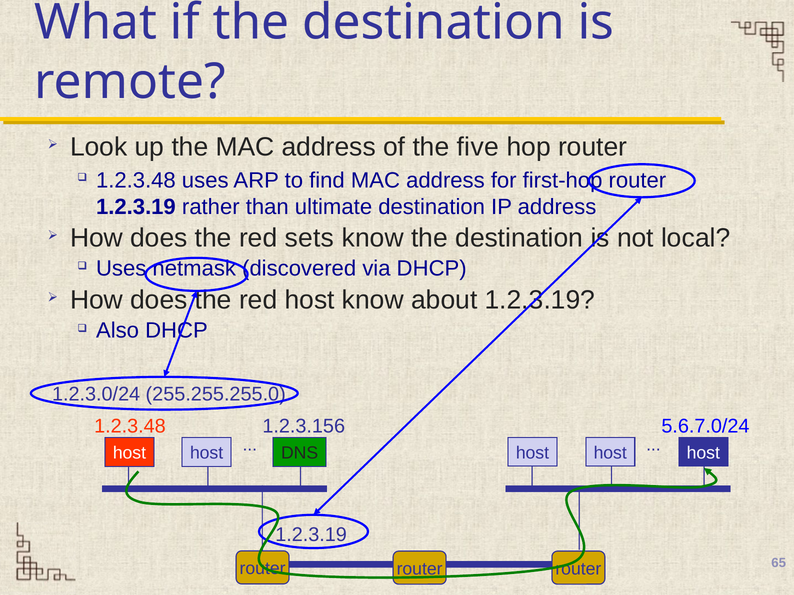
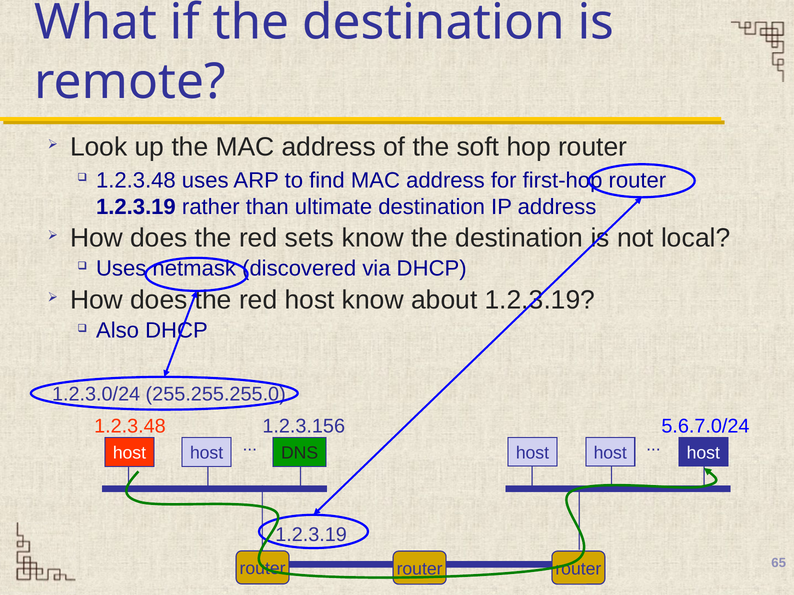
five: five -> soft
